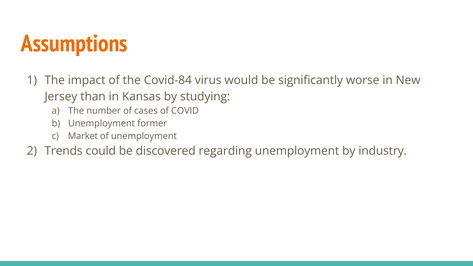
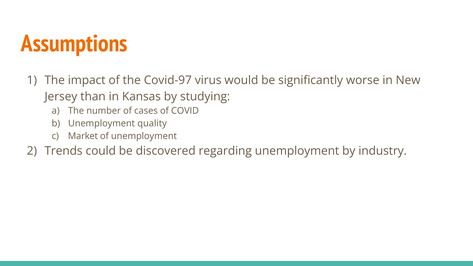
Covid-84: Covid-84 -> Covid-97
former: former -> quality
